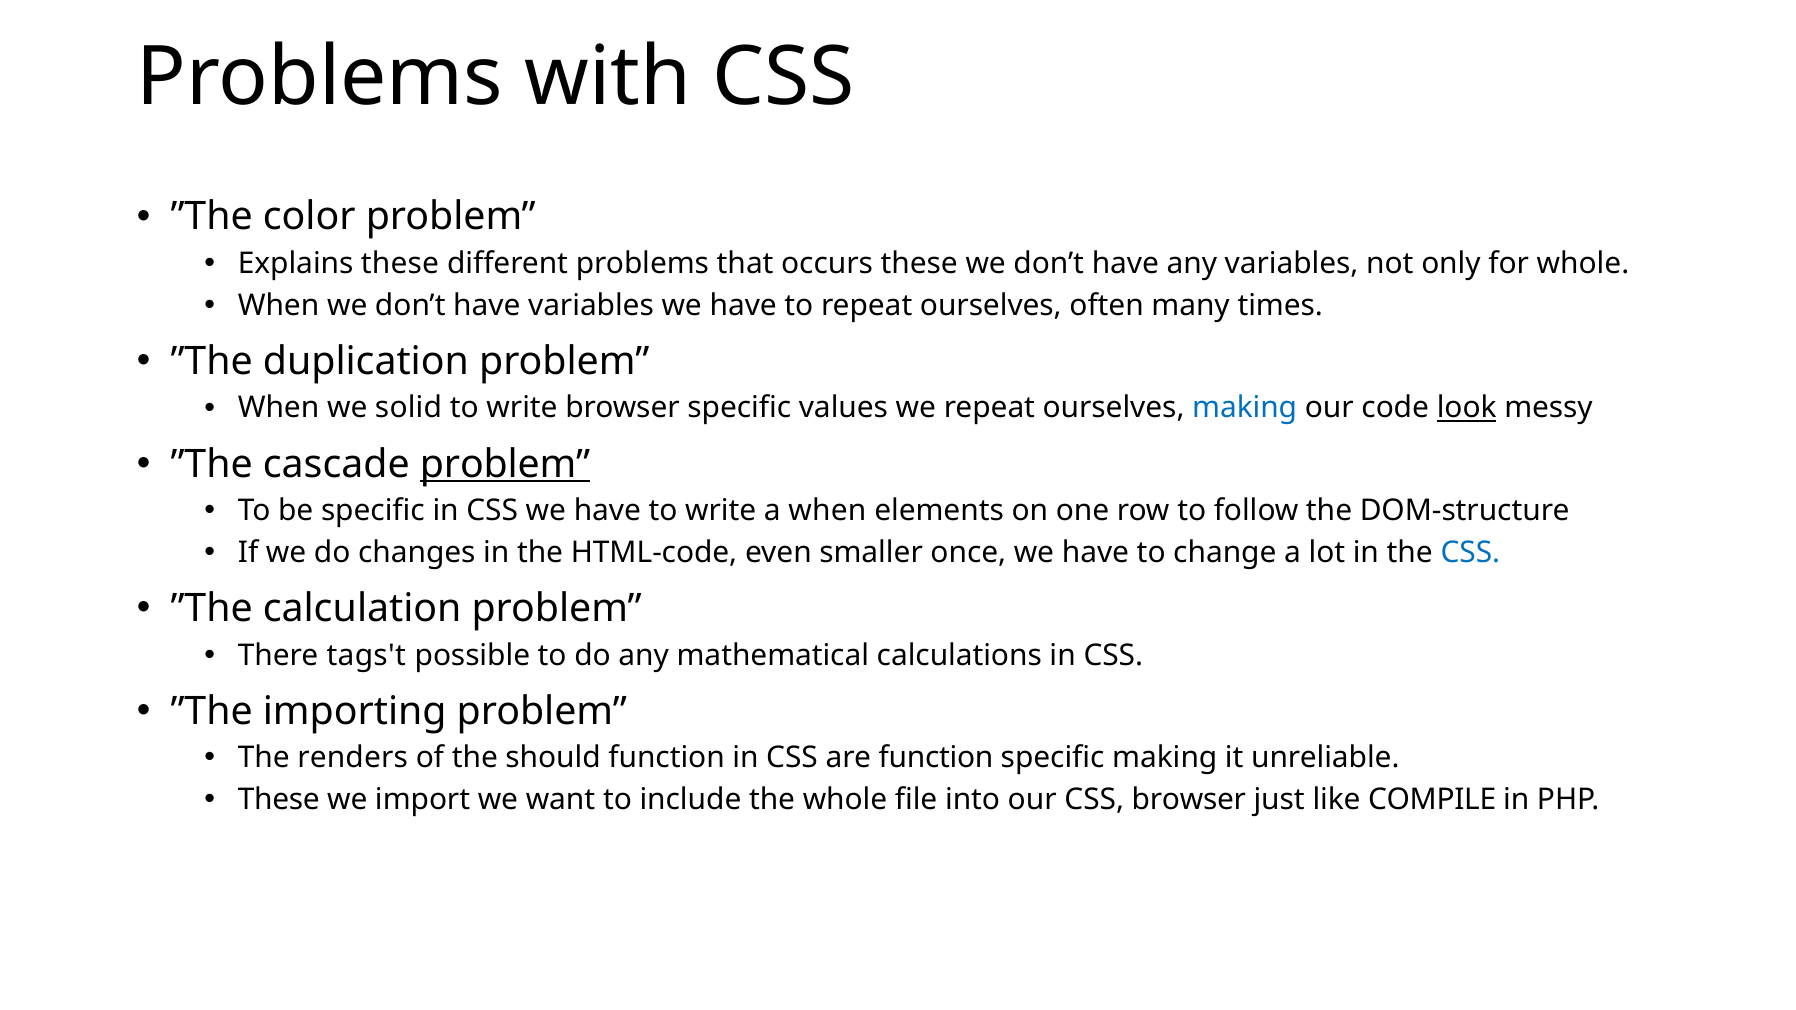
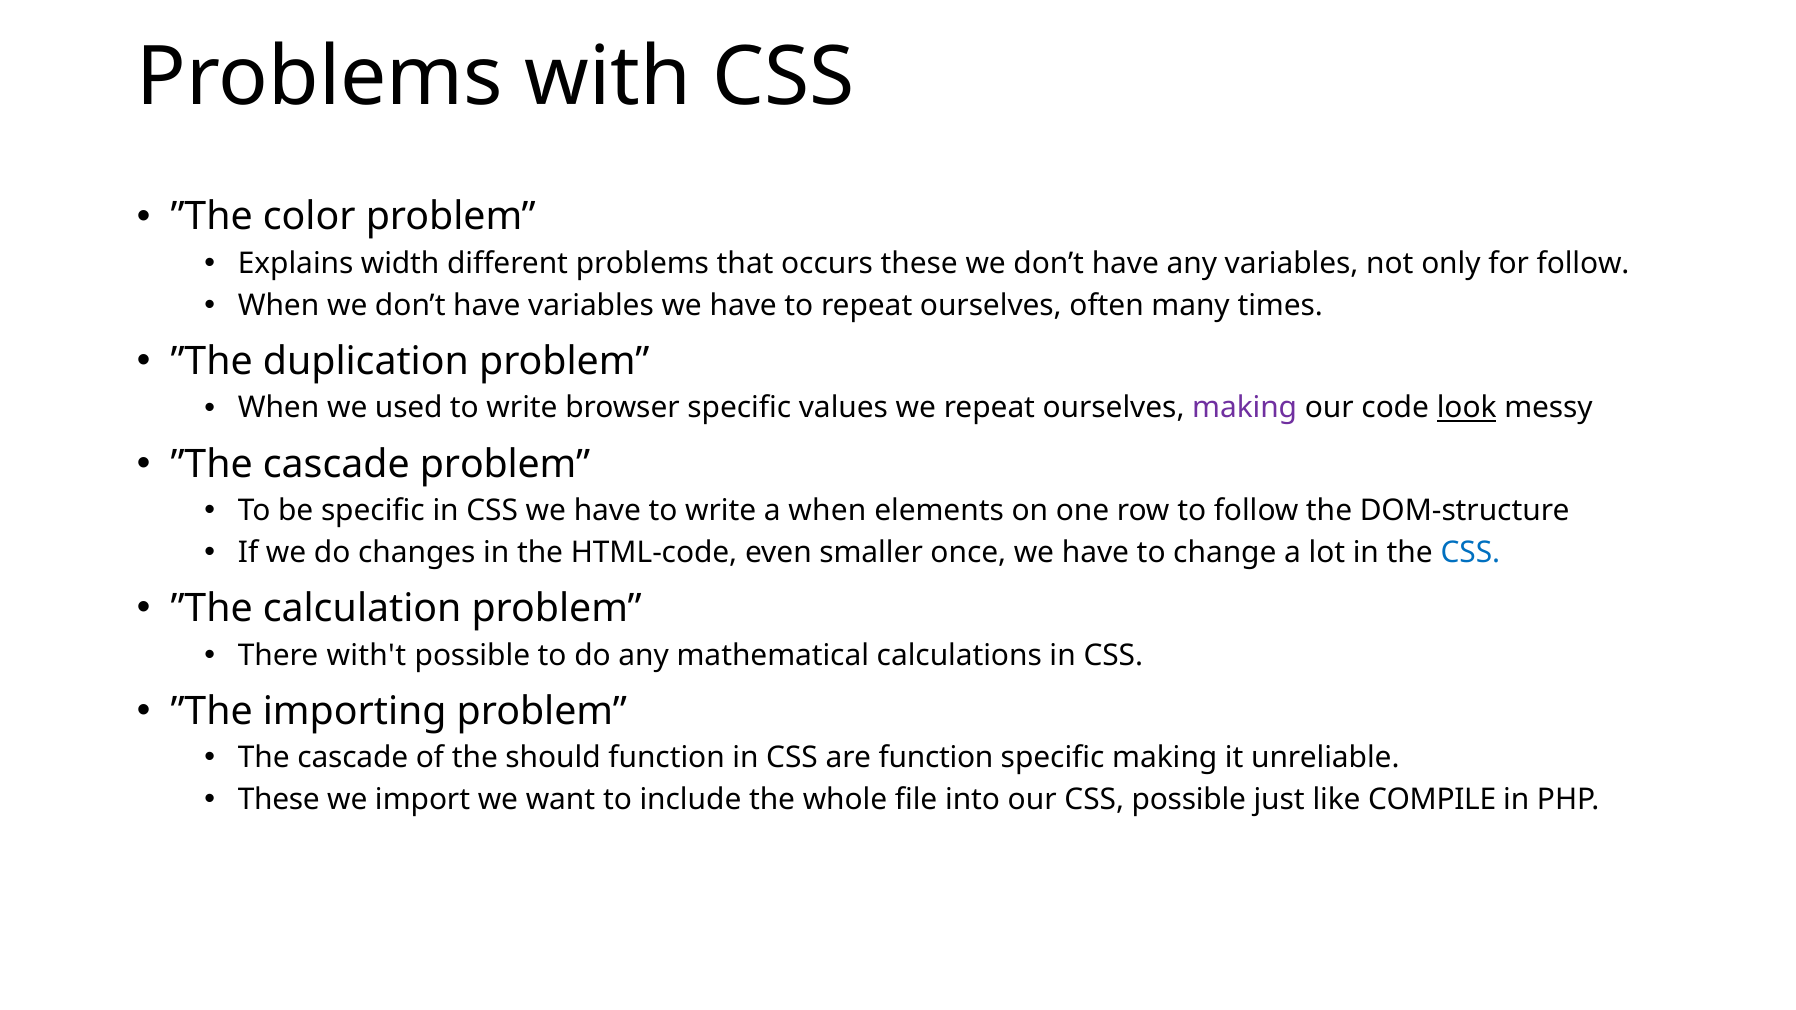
Explains these: these -> width
for whole: whole -> follow
solid: solid -> used
making at (1245, 408) colour: blue -> purple
problem at (505, 464) underline: present -> none
tags't: tags't -> with't
The renders: renders -> cascade
CSS browser: browser -> possible
